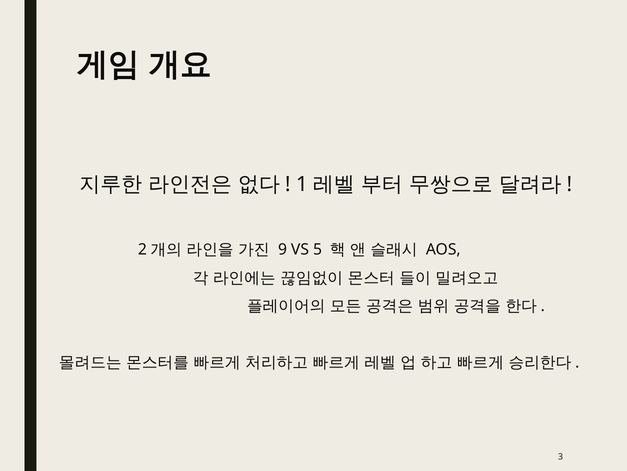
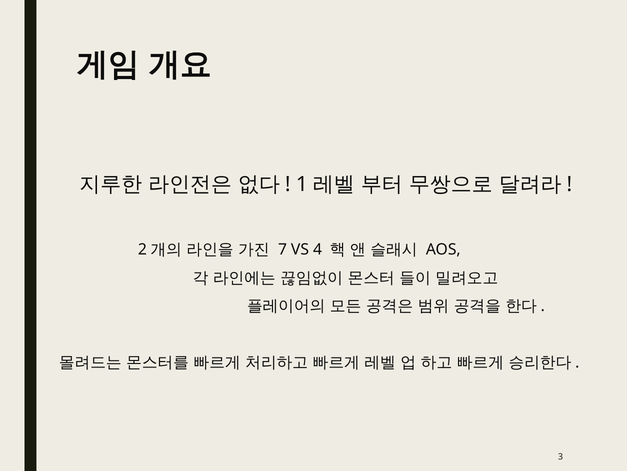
9: 9 -> 7
5: 5 -> 4
